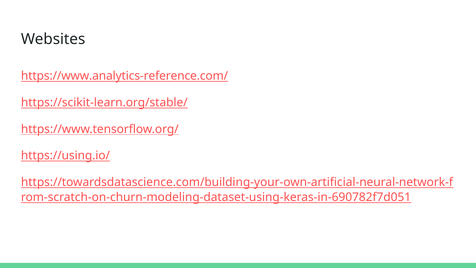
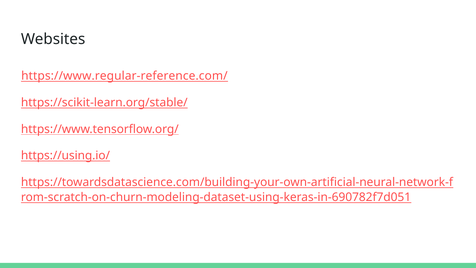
https://www.analytics-reference.com/: https://www.analytics-reference.com/ -> https://www.regular-reference.com/
